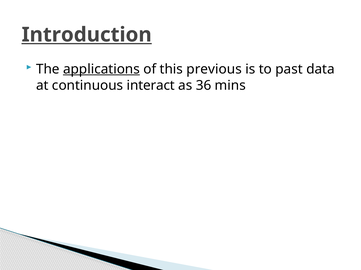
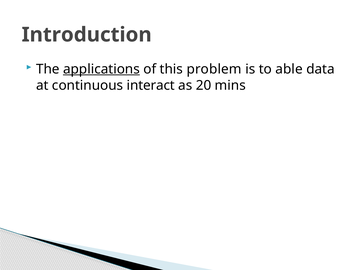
Introduction underline: present -> none
previous: previous -> problem
past: past -> able
36: 36 -> 20
